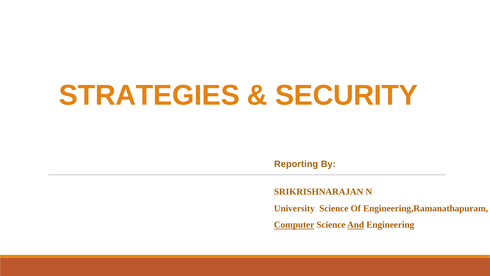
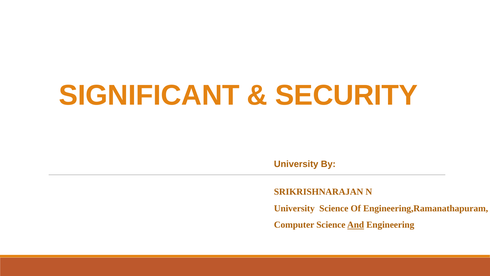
STRATEGIES: STRATEGIES -> SIGNIFICANT
Reporting at (296, 164): Reporting -> University
Computer underline: present -> none
